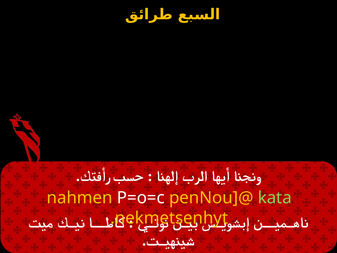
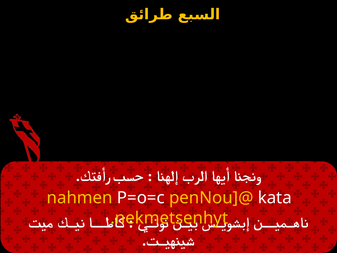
kata colour: light green -> white
